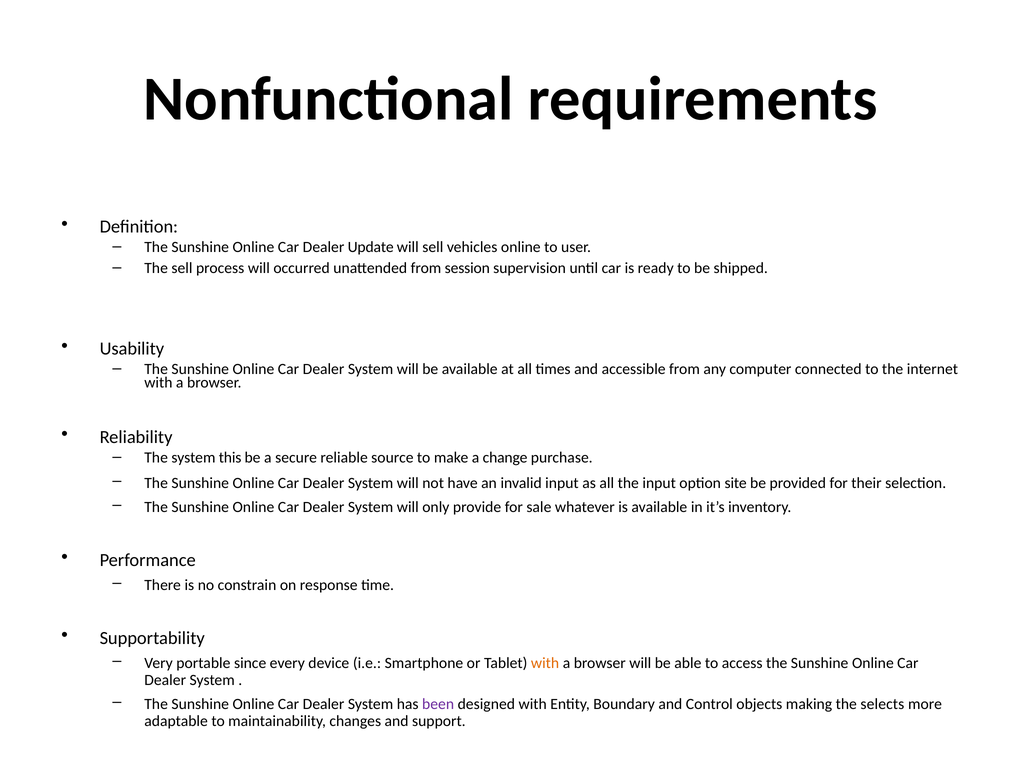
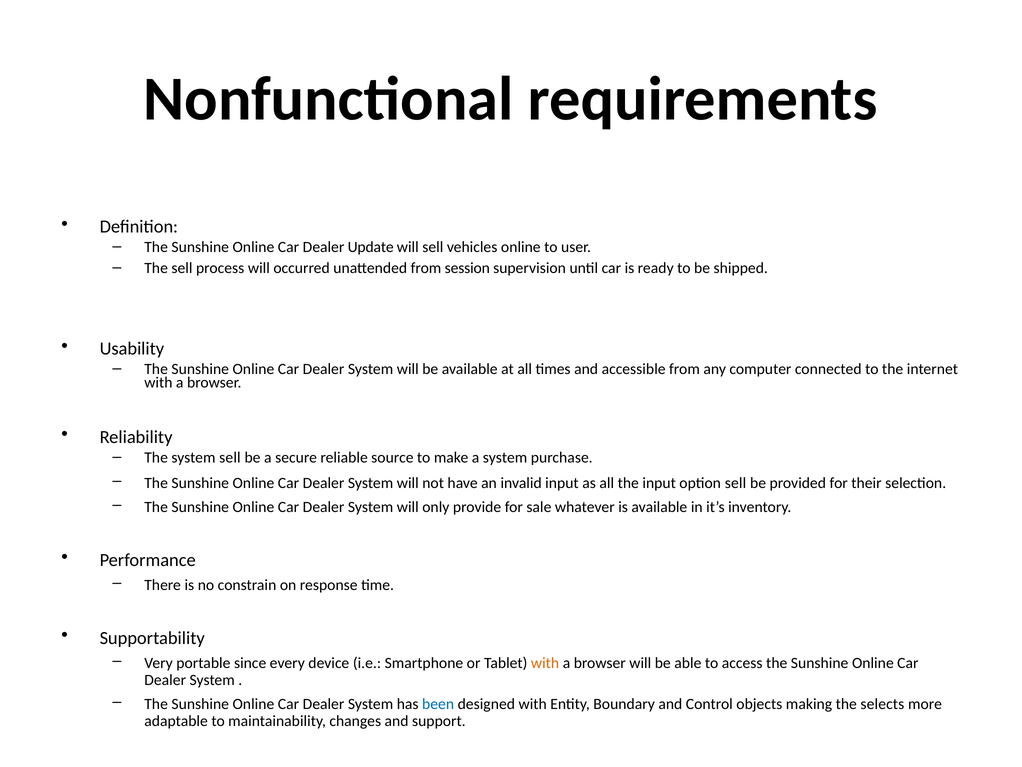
system this: this -> sell
a change: change -> system
option site: site -> sell
been colour: purple -> blue
